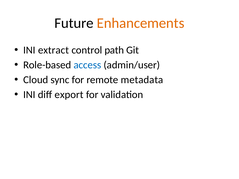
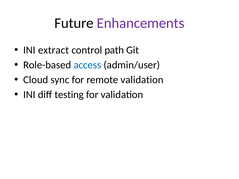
Enhancements colour: orange -> purple
remote metadata: metadata -> validation
export: export -> testing
